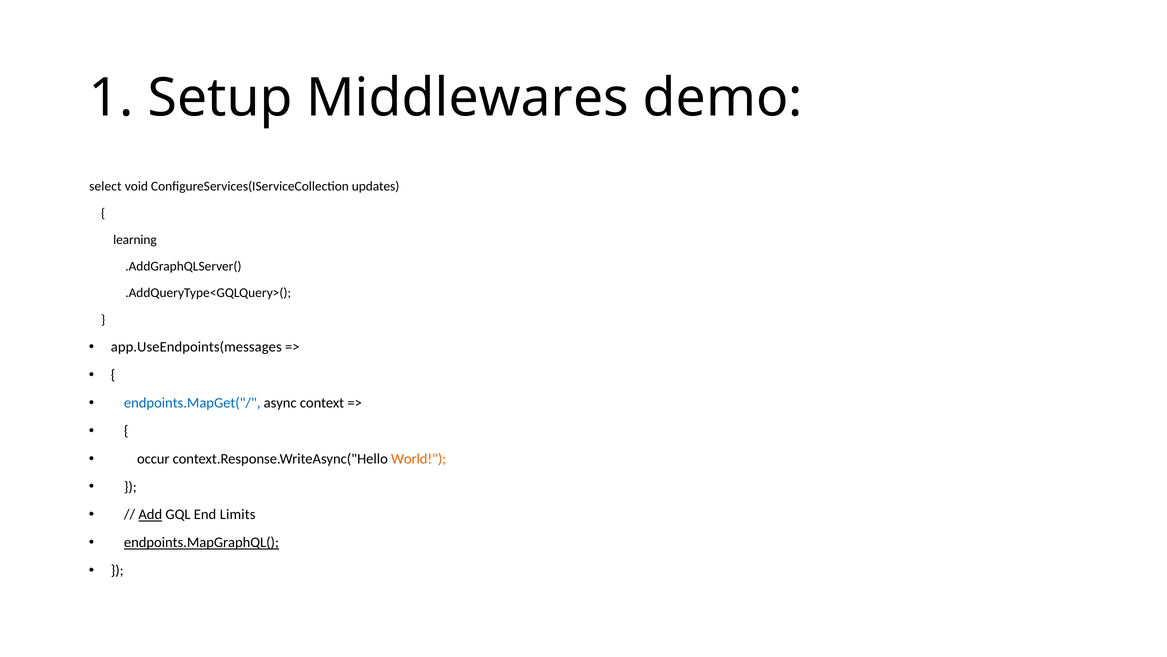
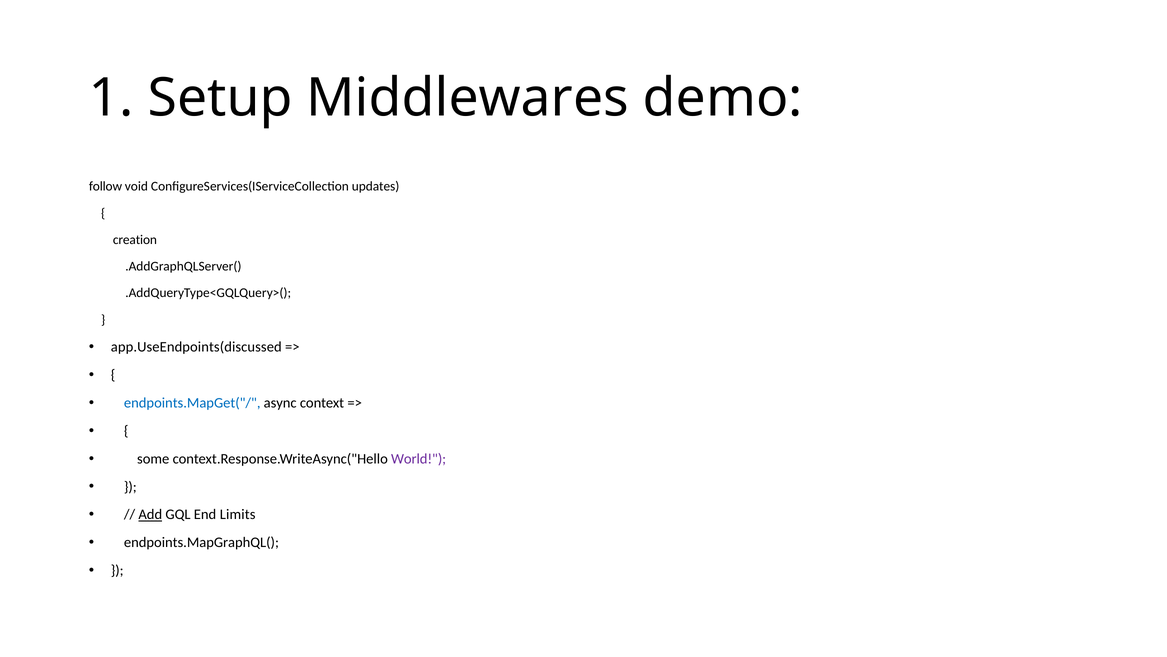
select: select -> follow
learning: learning -> creation
app.UseEndpoints(messages: app.UseEndpoints(messages -> app.UseEndpoints(discussed
occur: occur -> some
World colour: orange -> purple
endpoints.MapGraphQL( underline: present -> none
